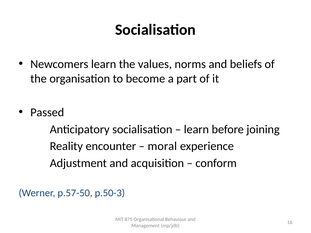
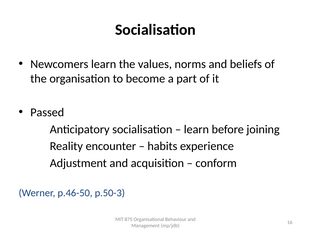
moral: moral -> habits
p.57-50: p.57-50 -> p.46-50
